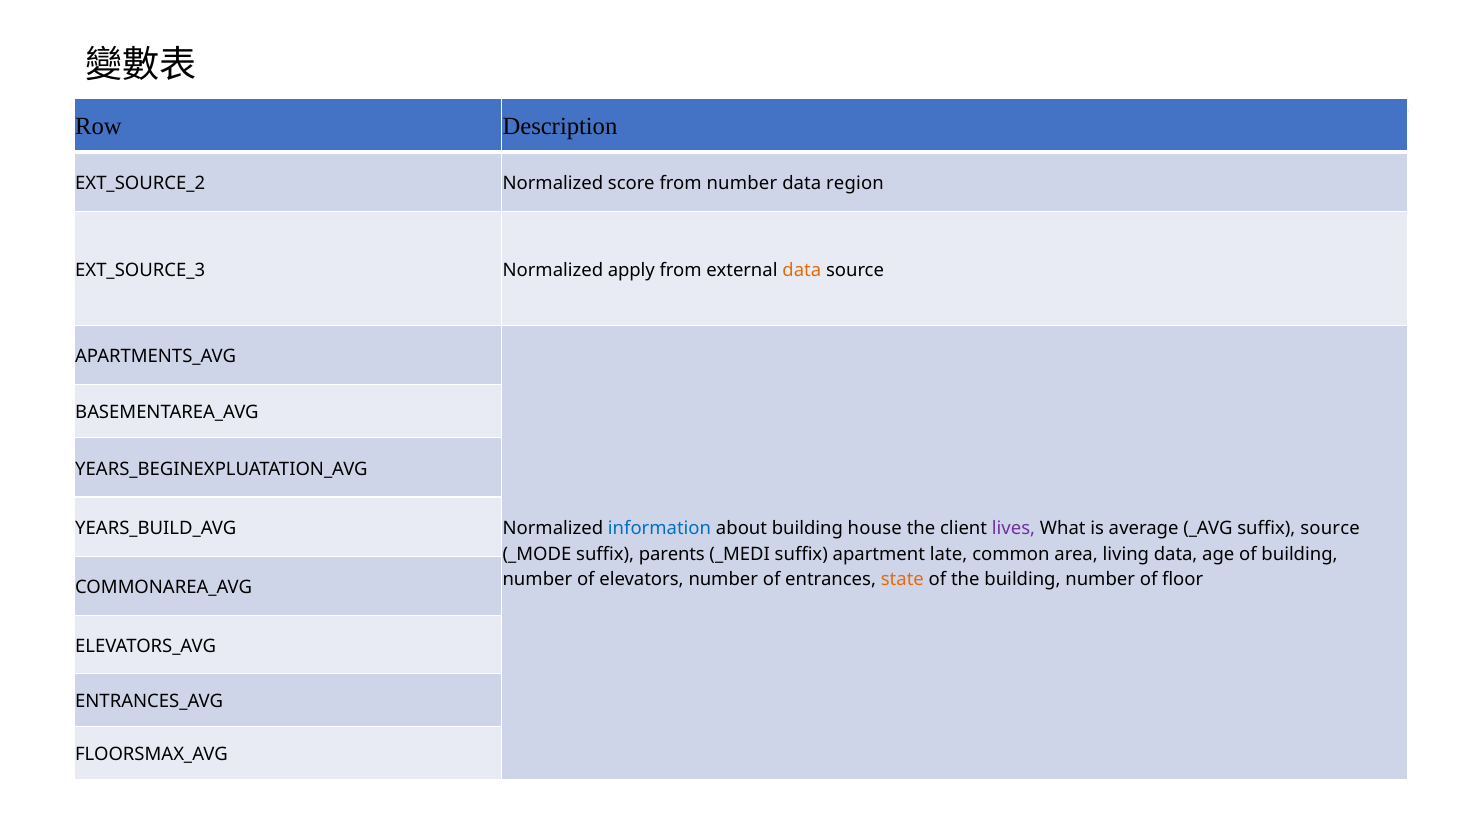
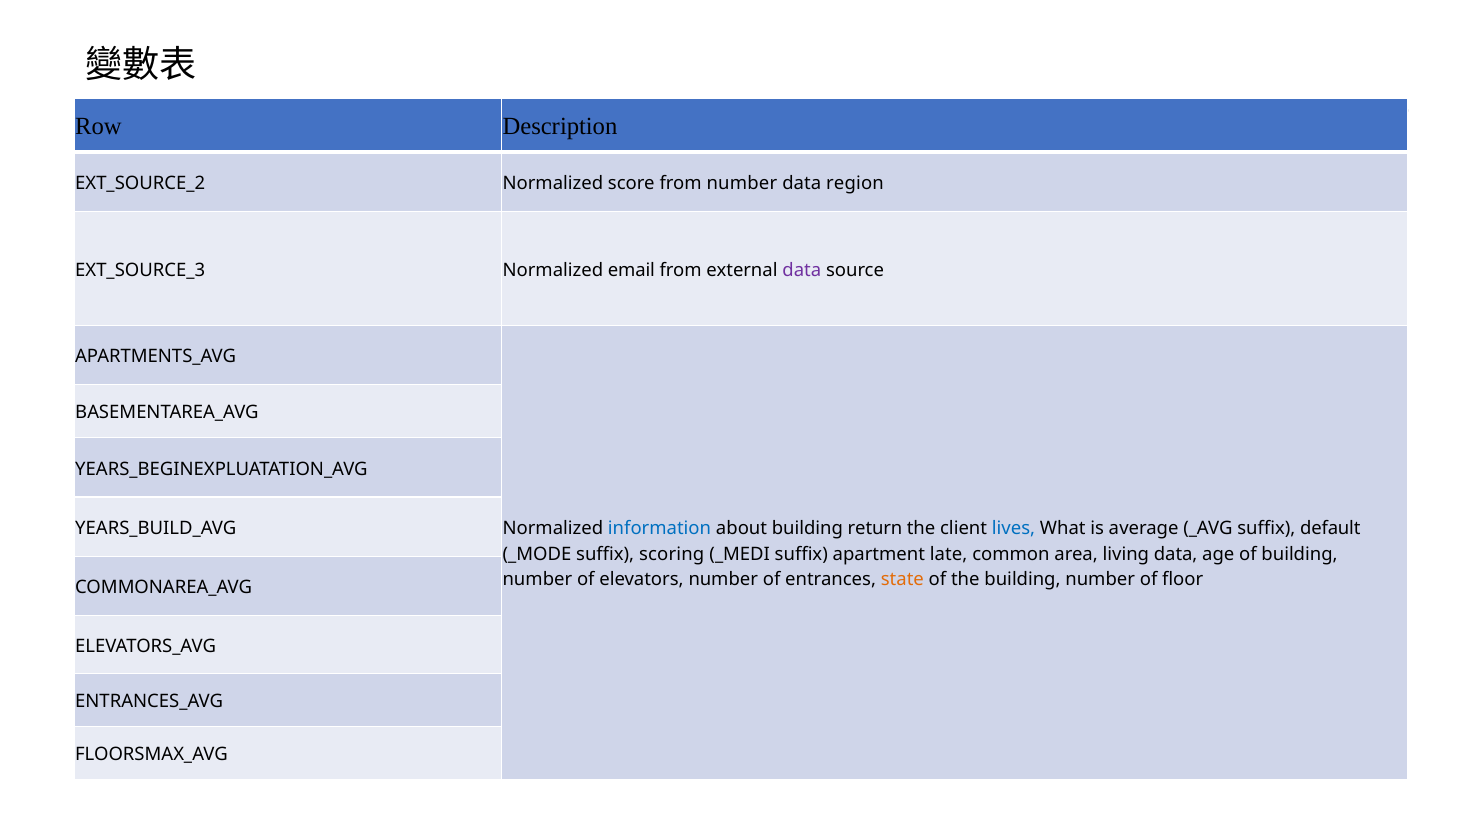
apply: apply -> email
data at (802, 270) colour: orange -> purple
house: house -> return
lives colour: purple -> blue
suffix source: source -> default
parents: parents -> scoring
